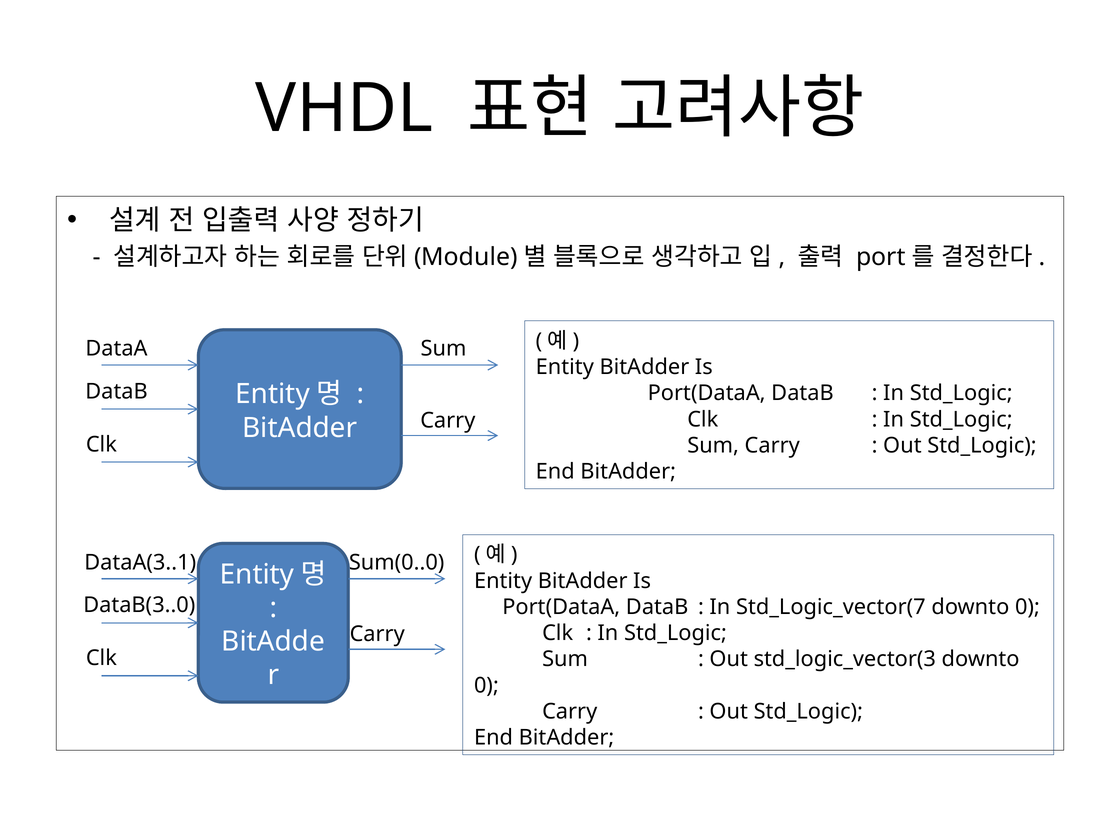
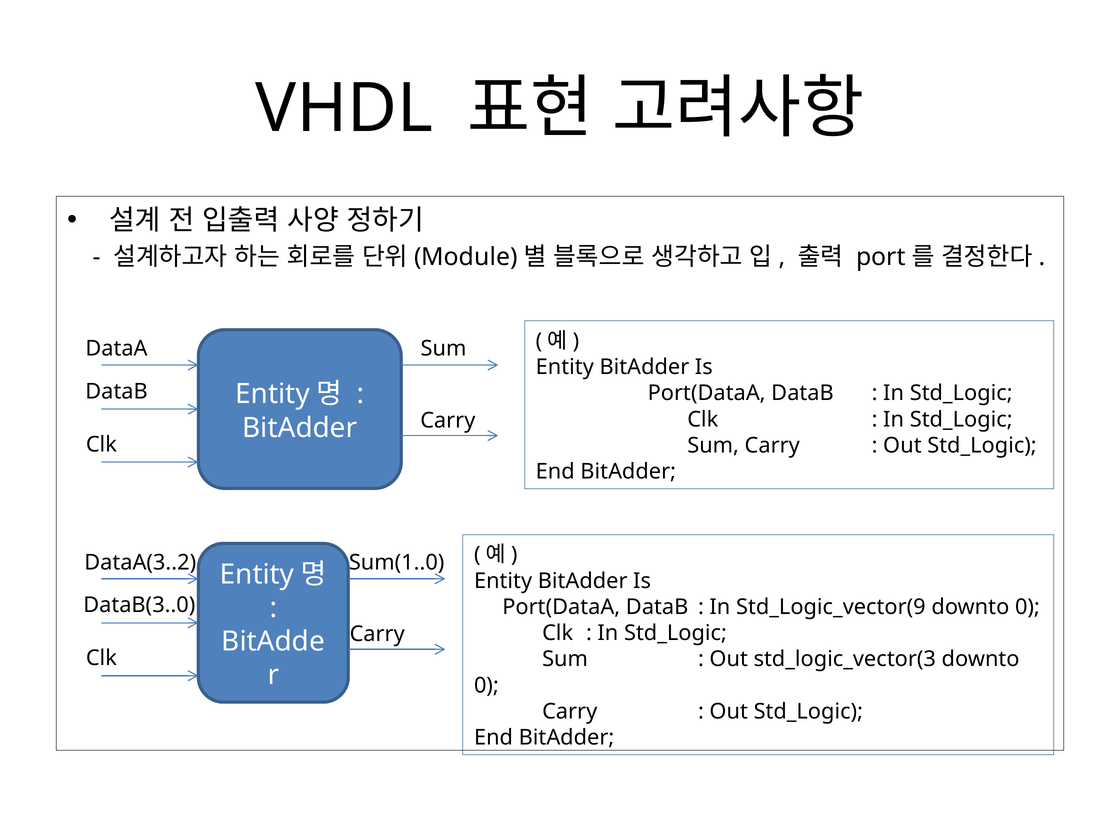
DataA(3..1: DataA(3..1 -> DataA(3..2
Sum(0..0: Sum(0..0 -> Sum(1..0
Std_Logic_vector(7: Std_Logic_vector(7 -> Std_Logic_vector(9
